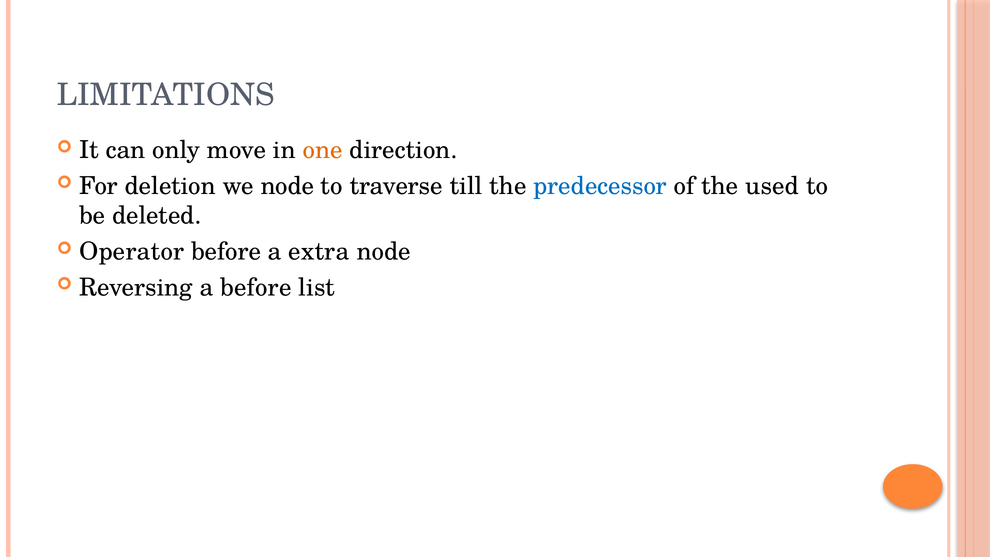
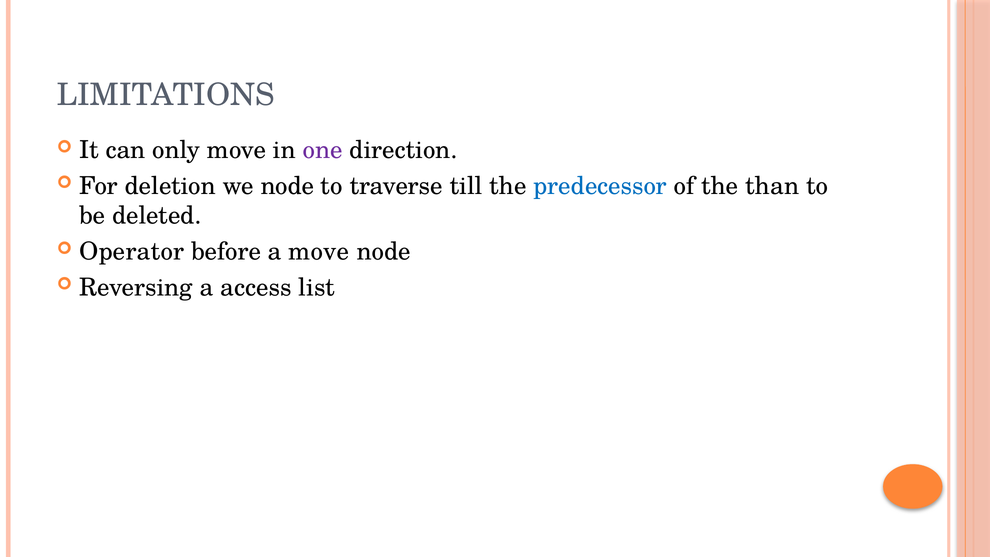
one colour: orange -> purple
used: used -> than
a extra: extra -> move
a before: before -> access
